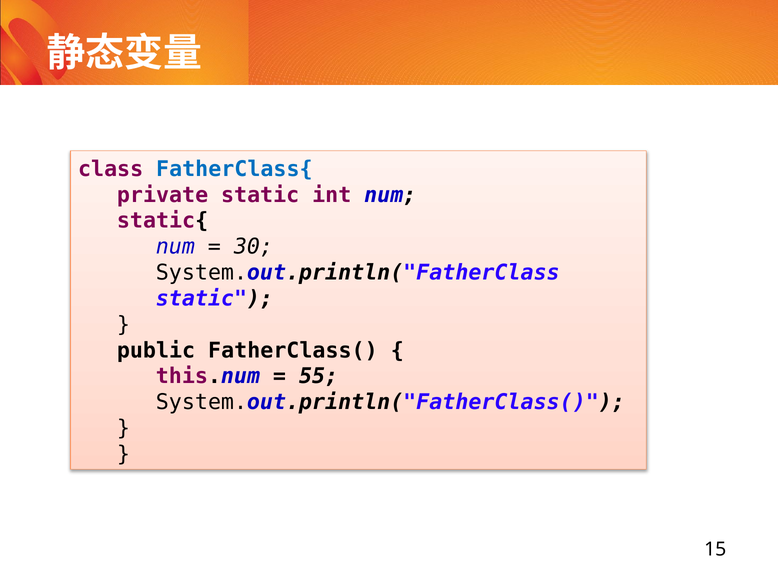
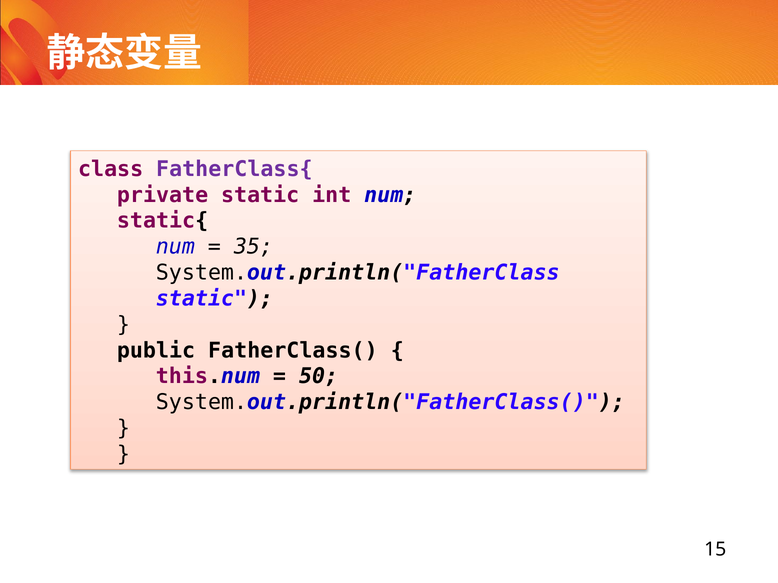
FatherClass{ colour: blue -> purple
30: 30 -> 35
55: 55 -> 50
